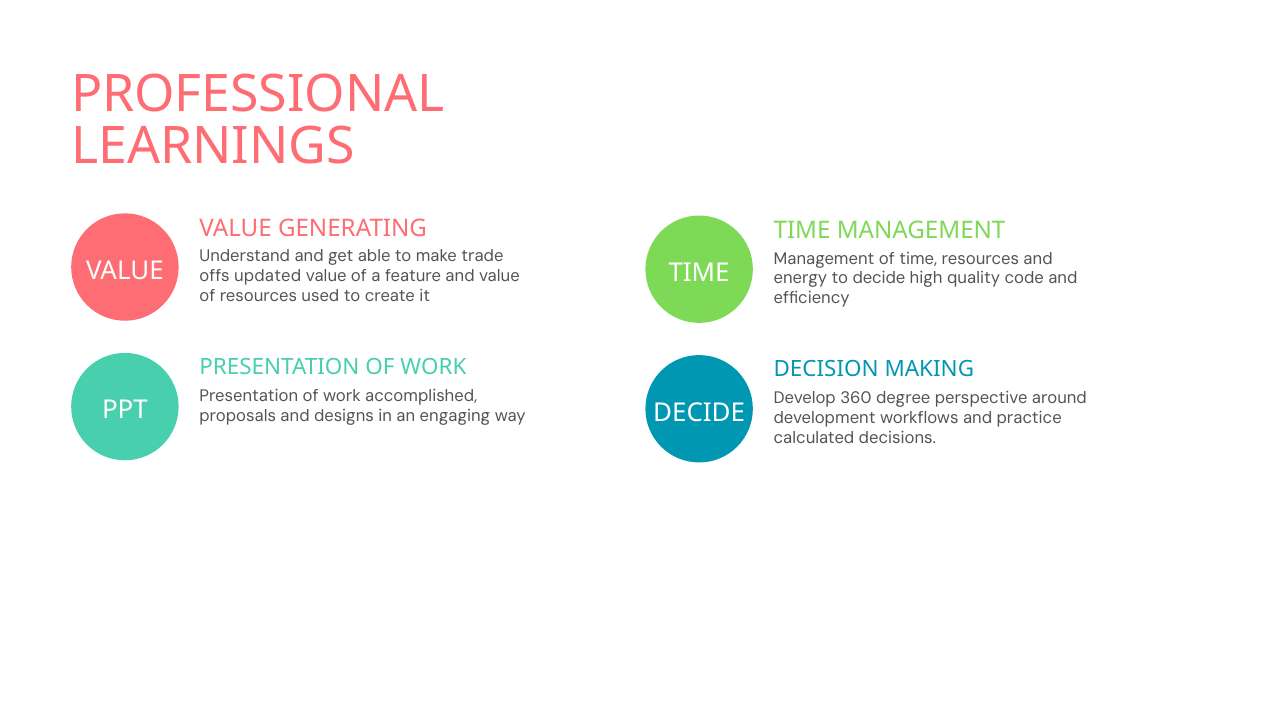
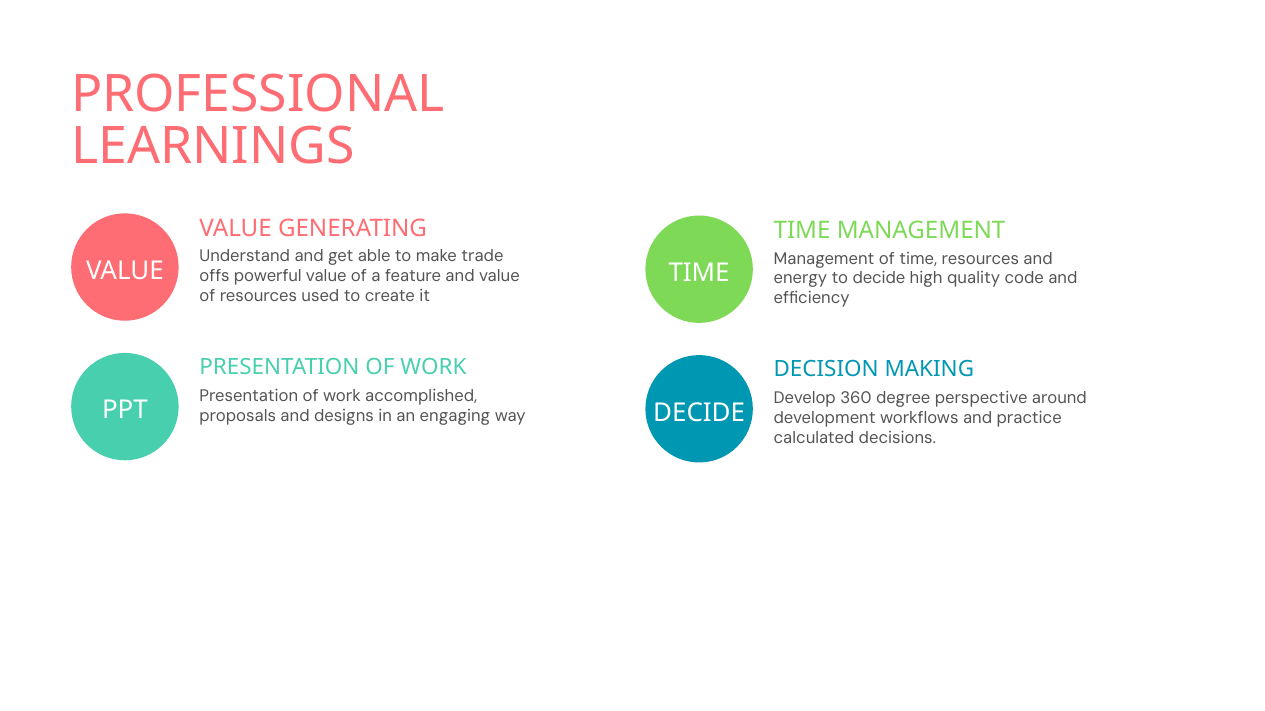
updated: updated -> powerful
